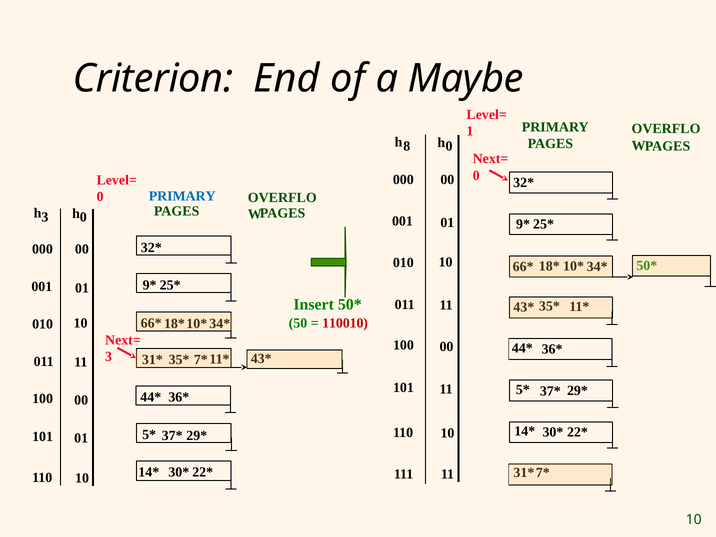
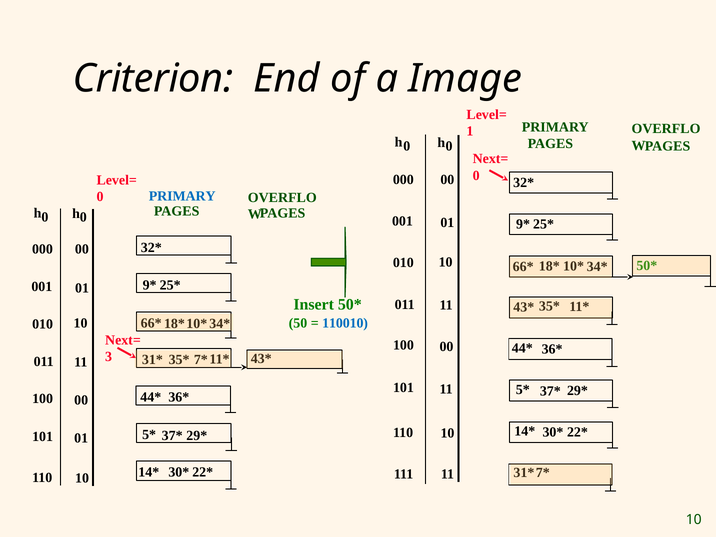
Maybe: Maybe -> Image
8 at (407, 146): 8 -> 0
3 at (45, 217): 3 -> 0
110010 colour: red -> blue
